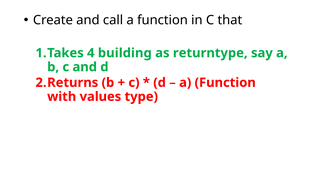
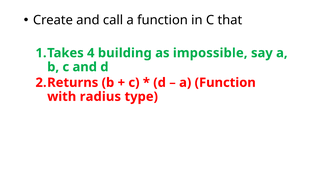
returntype: returntype -> impossible
values: values -> radius
